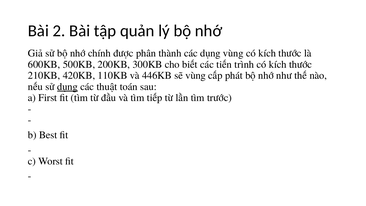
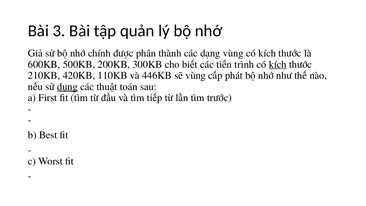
2: 2 -> 3
các dụng: dụng -> dạng
kích at (278, 64) underline: none -> present
